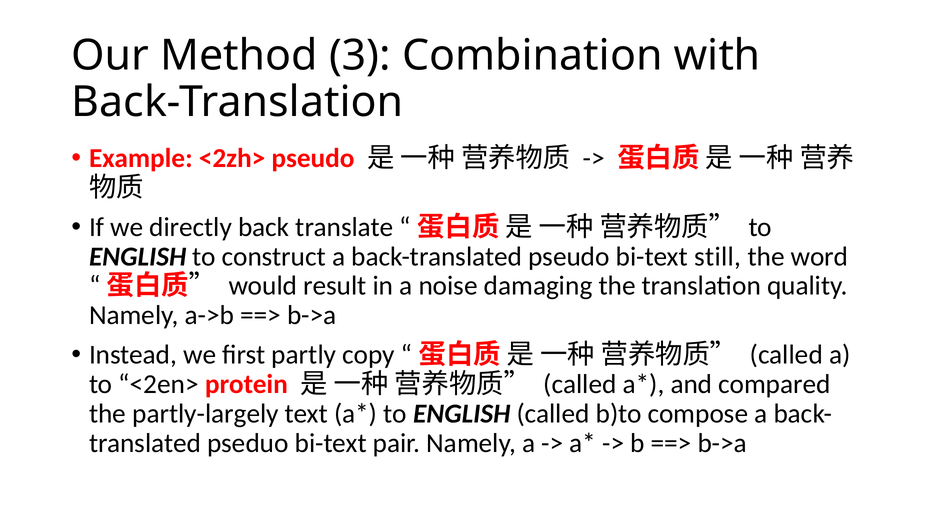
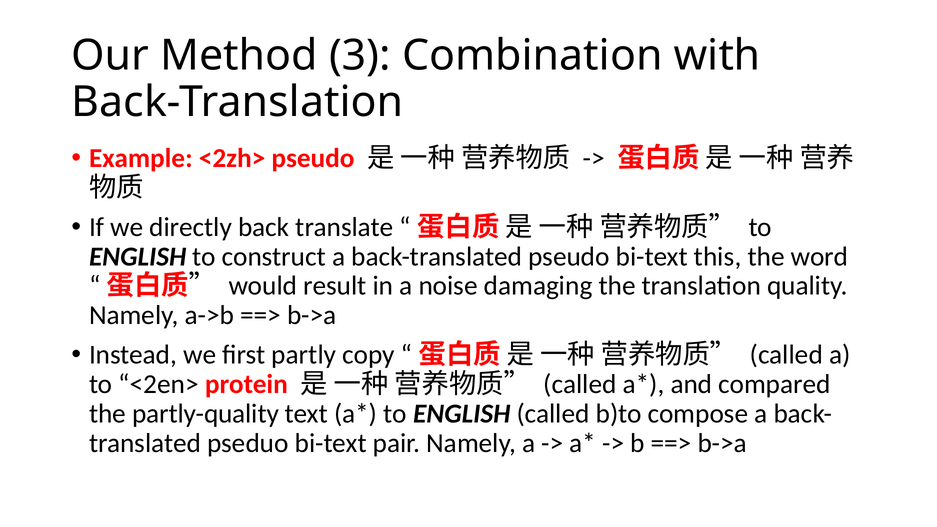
still: still -> this
partly-largely: partly-largely -> partly-quality
